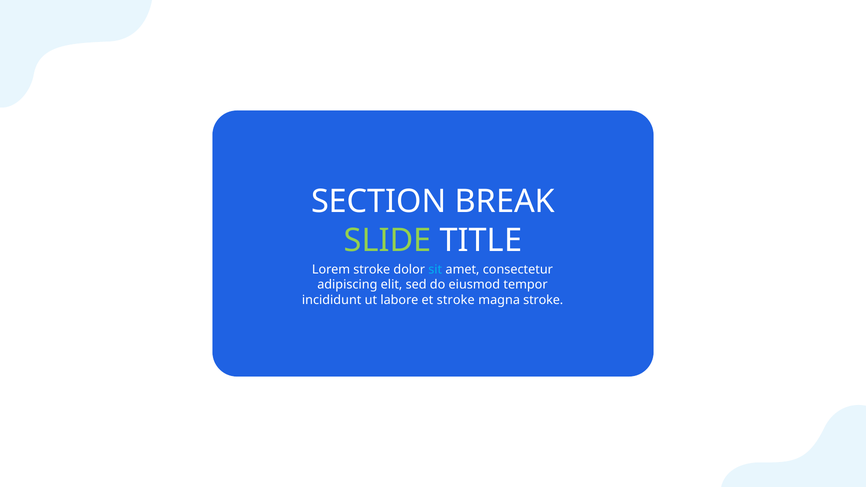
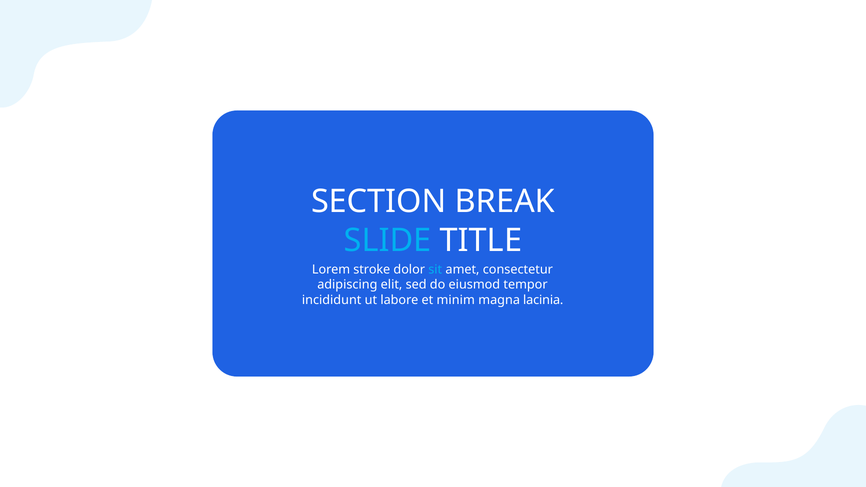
SLIDE colour: light green -> light blue
et stroke: stroke -> minim
magna stroke: stroke -> lacinia
